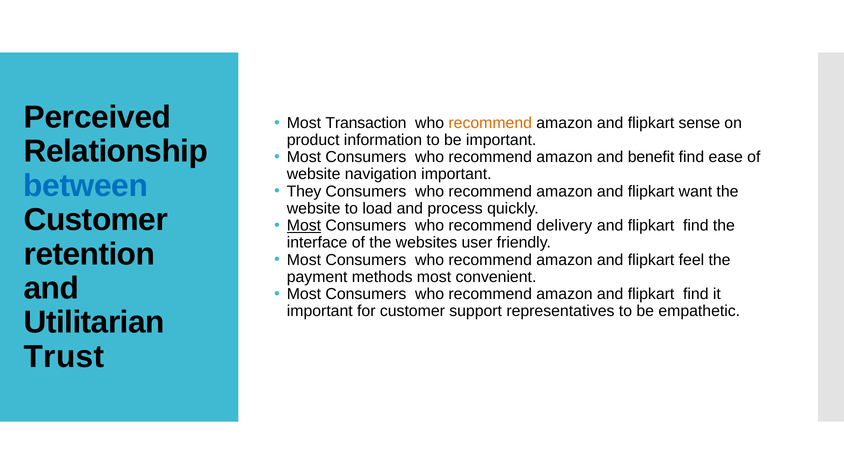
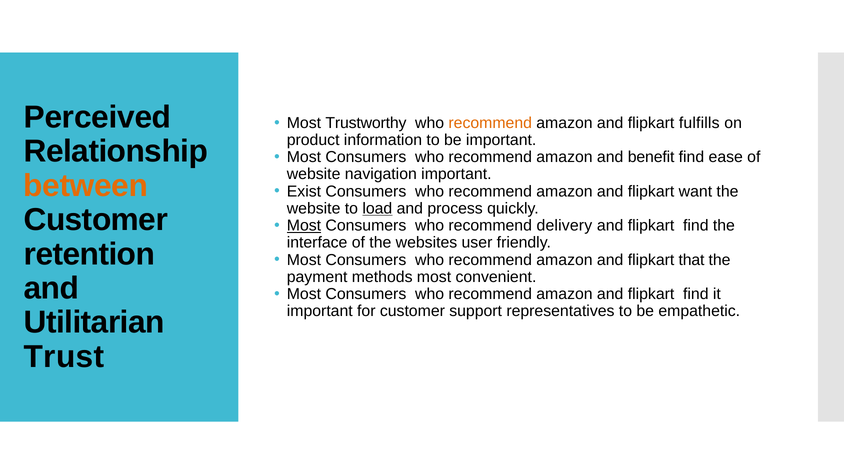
Transaction: Transaction -> Trustworthy
sense: sense -> fulfills
between colour: blue -> orange
They: They -> Exist
load underline: none -> present
feel: feel -> that
